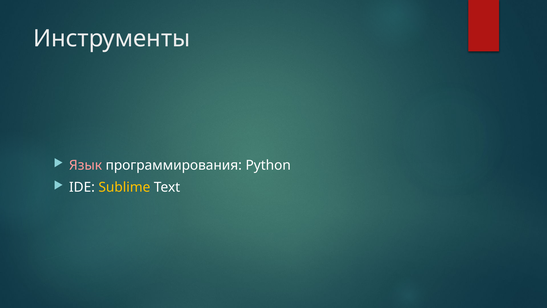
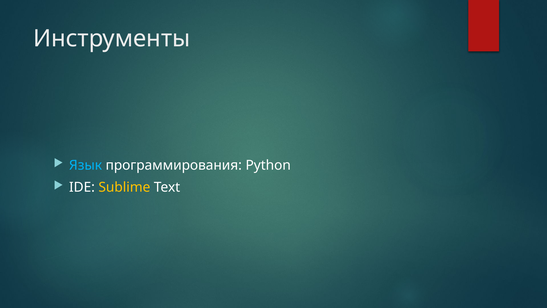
Язык colour: pink -> light blue
